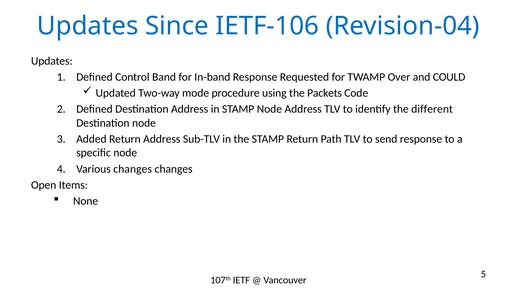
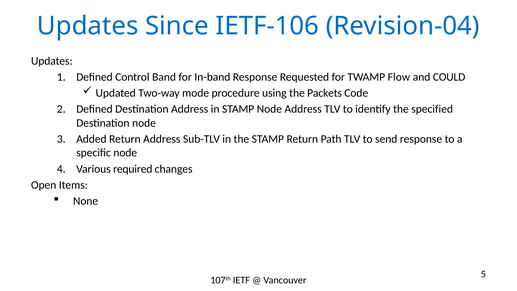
Over: Over -> Flow
different: different -> specified
Various changes: changes -> required
